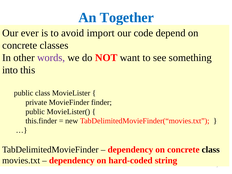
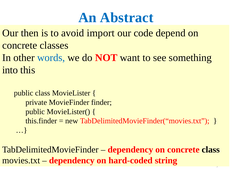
Together: Together -> Abstract
ever: ever -> then
words colour: purple -> blue
